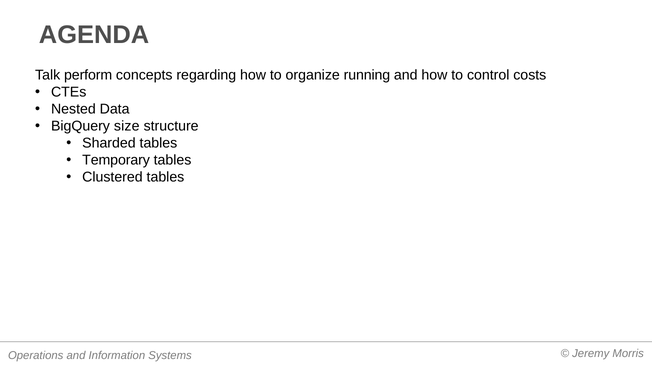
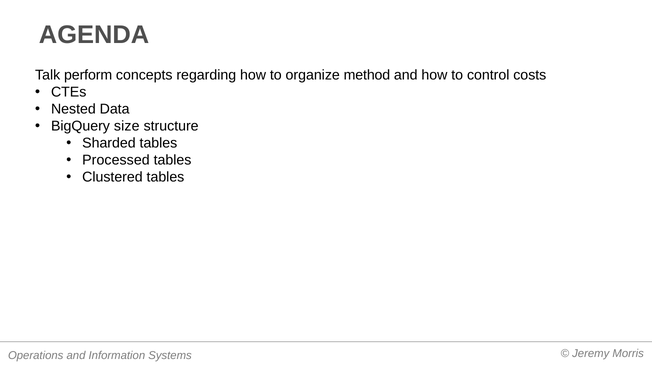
running: running -> method
Temporary: Temporary -> Processed
